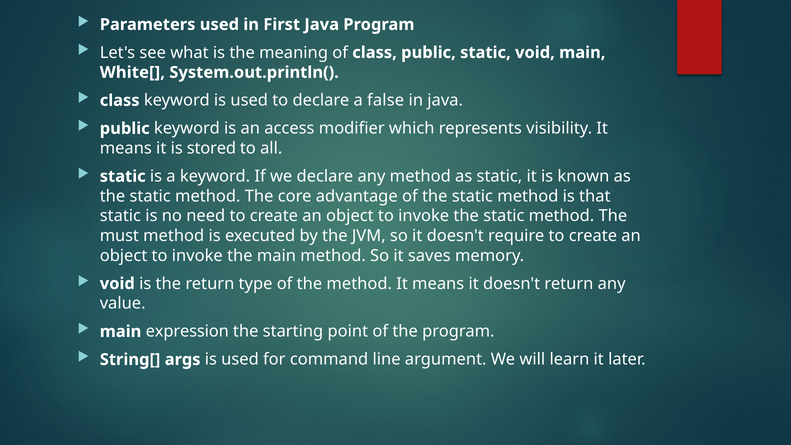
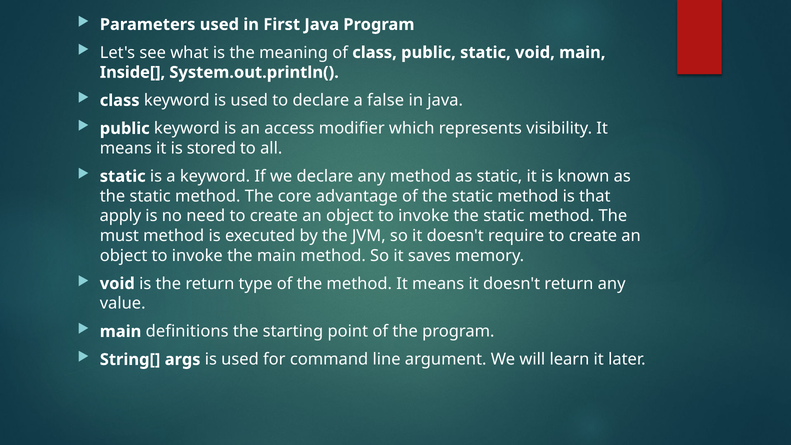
White[: White[ -> Inside[
static at (120, 216): static -> apply
expression: expression -> definitions
